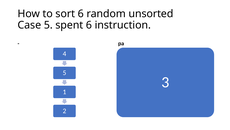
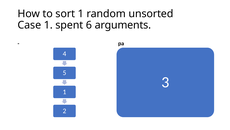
sort 6: 6 -> 1
Case 5: 5 -> 1
instruction: instruction -> arguments
